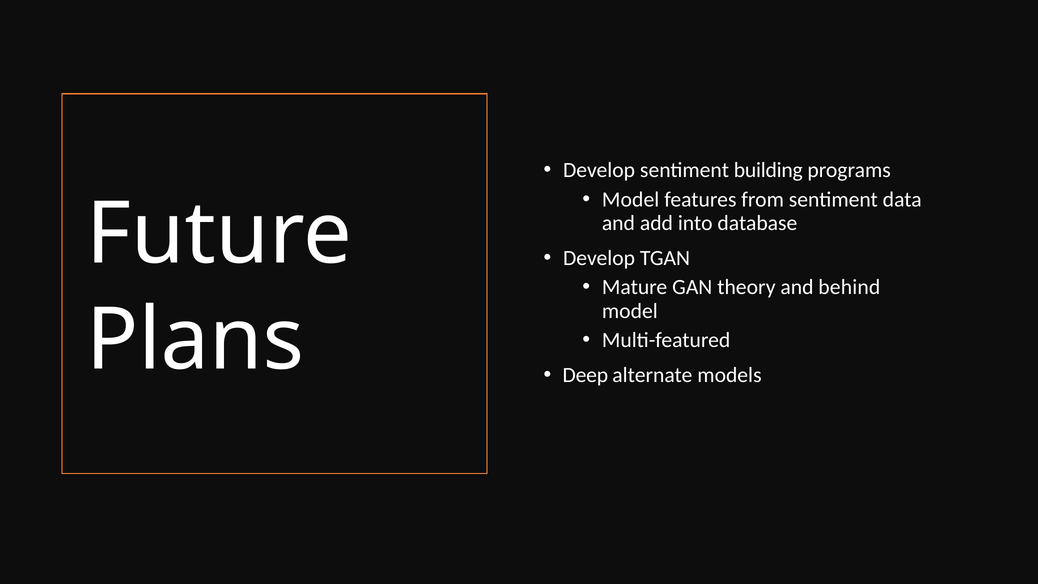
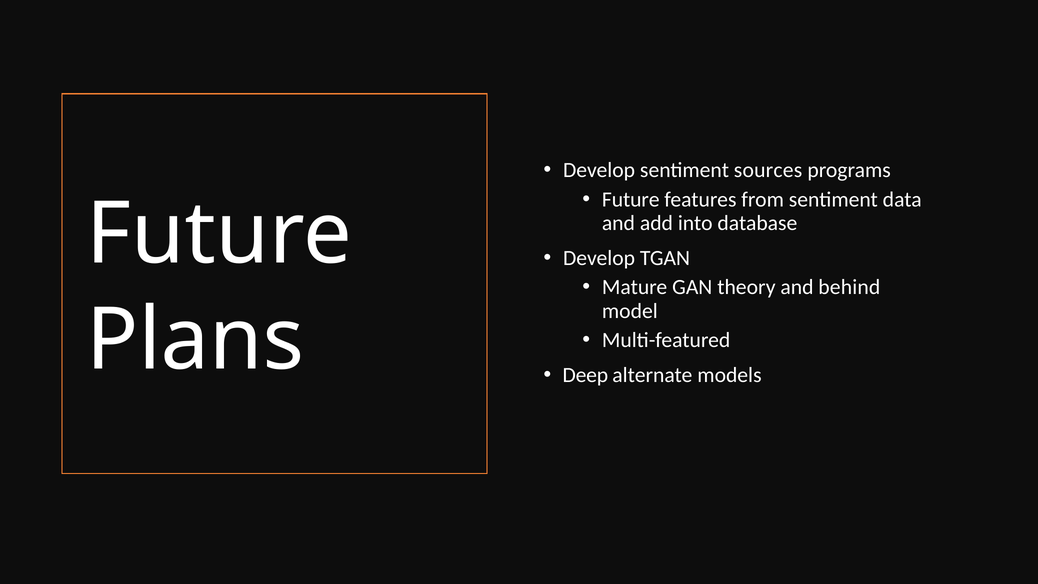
building: building -> sources
Model at (631, 199): Model -> Future
